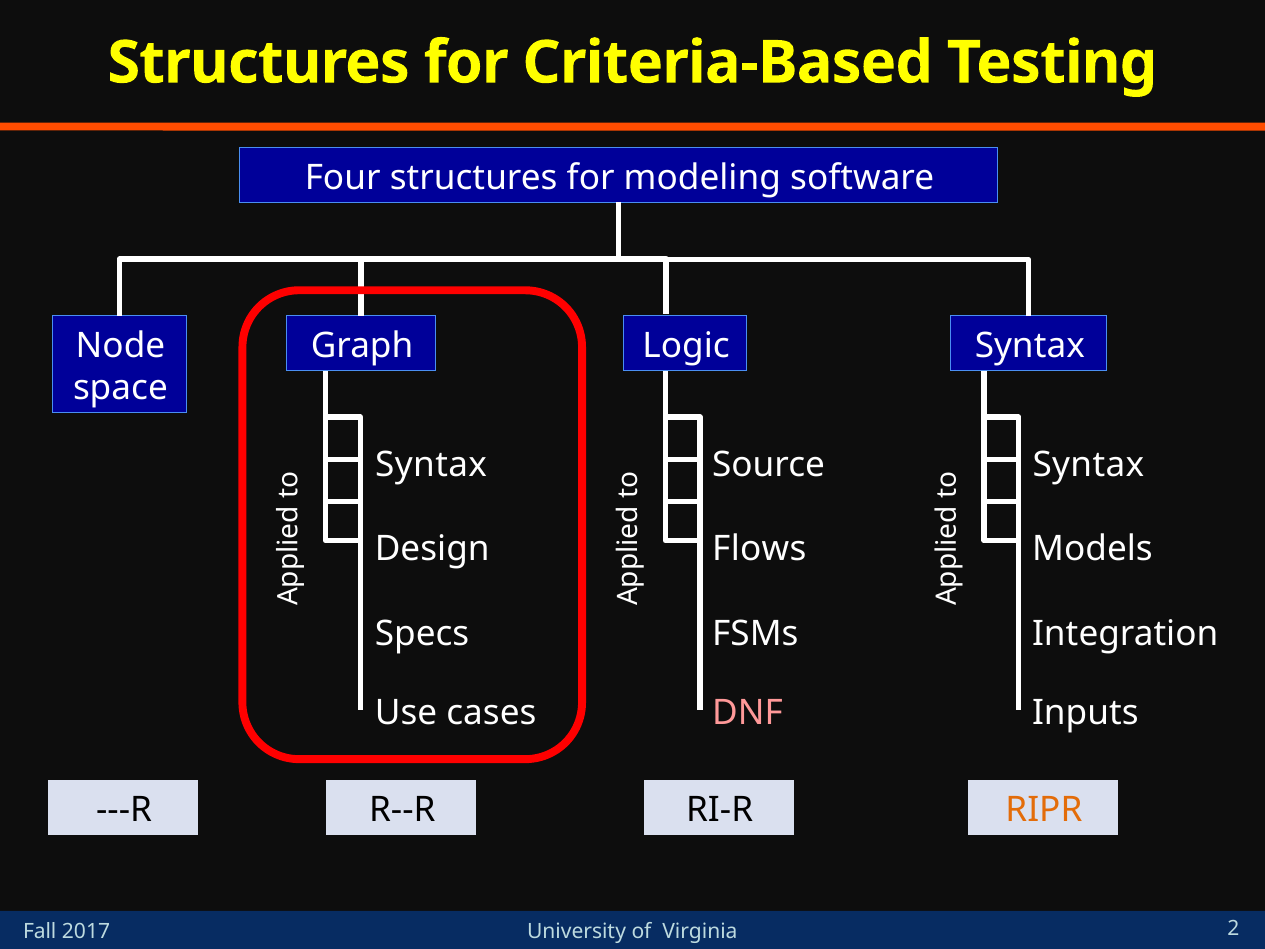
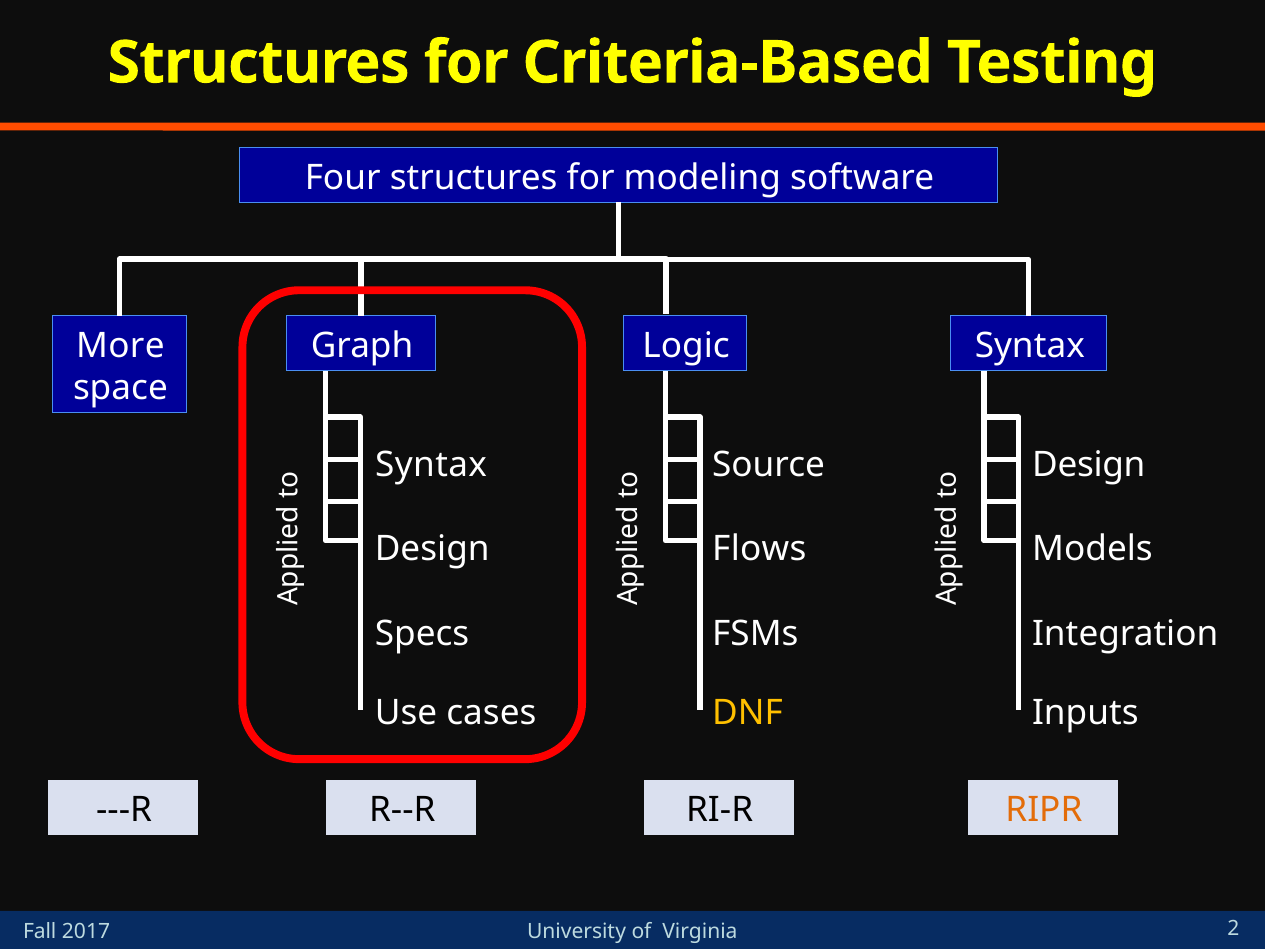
Node: Node -> More
Syntax at (1088, 465): Syntax -> Design
DNF colour: pink -> yellow
